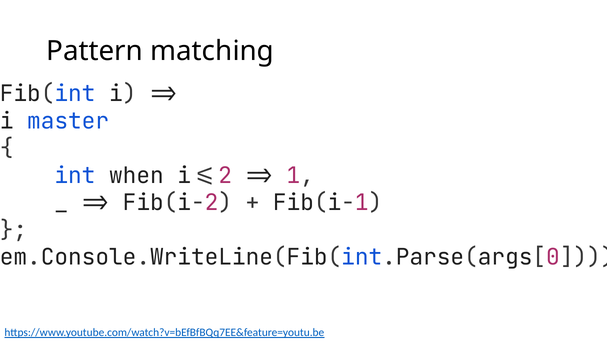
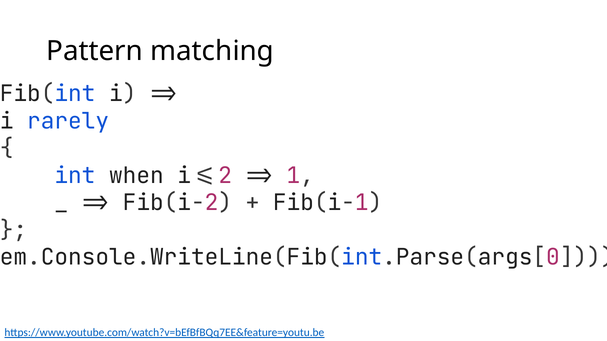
master: master -> rarely
